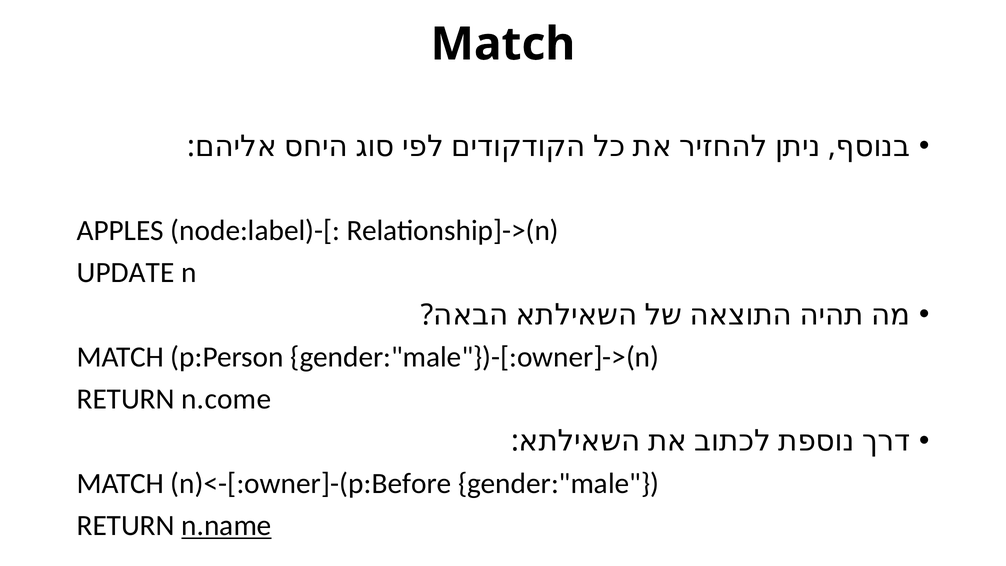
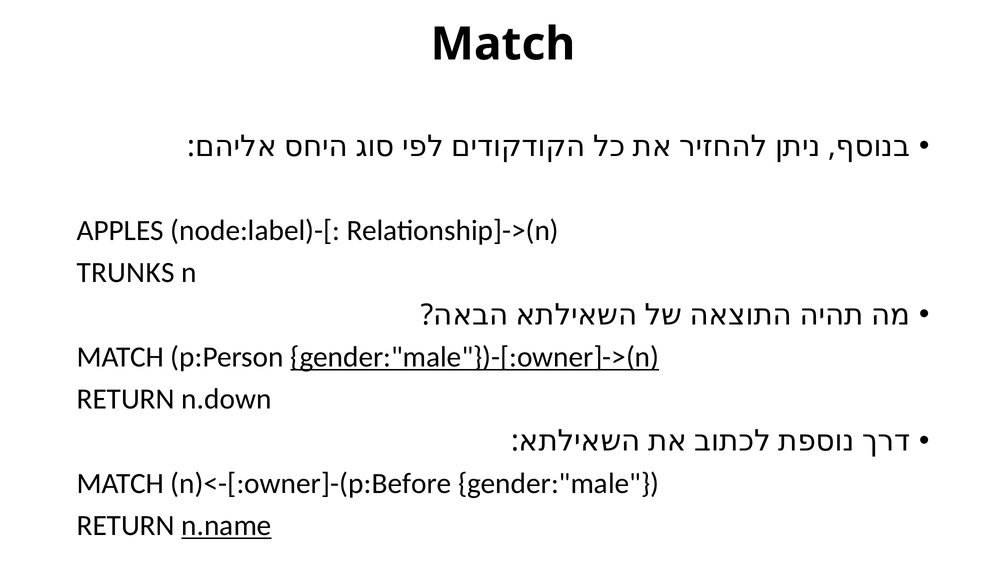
UPDATE: UPDATE -> TRUNKS
gender:"male"})-[:owner]->(n underline: none -> present
n.come: n.come -> n.down
